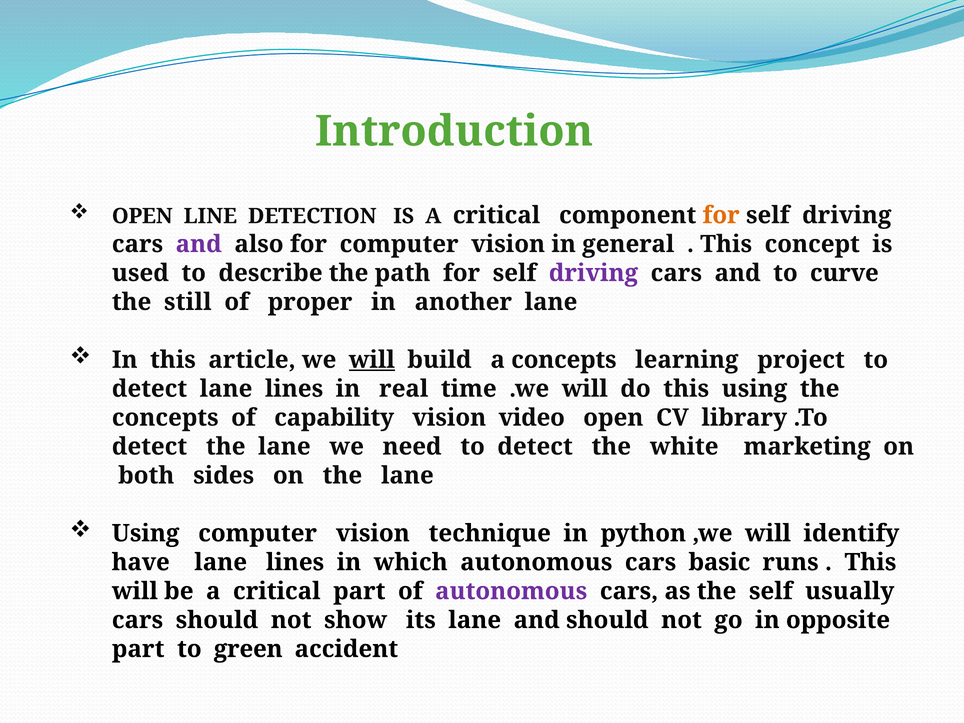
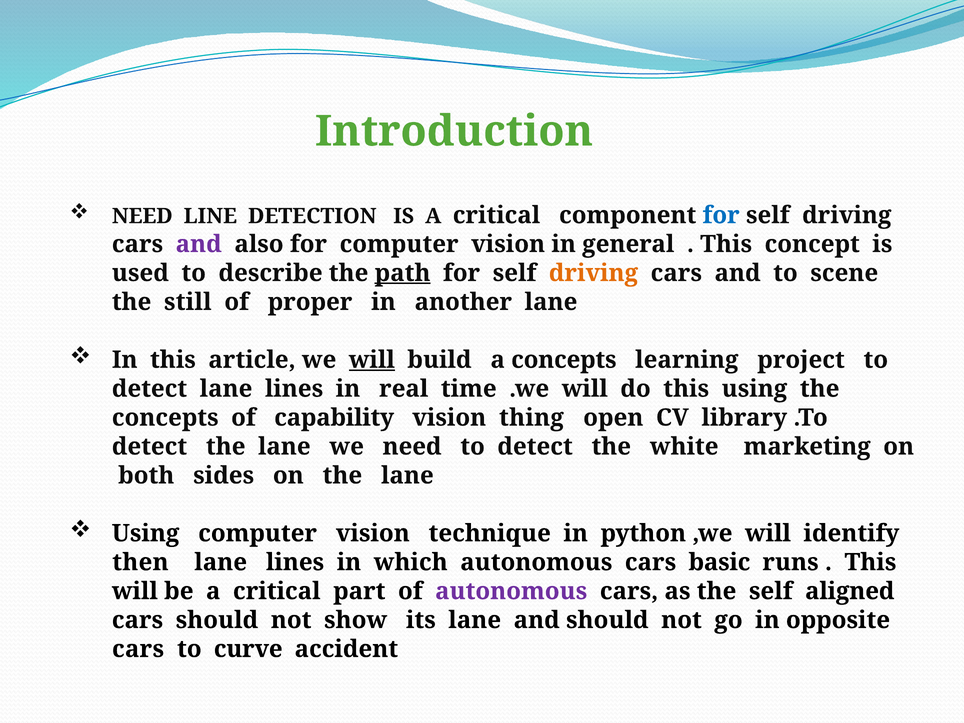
OPEN at (142, 216): OPEN -> NEED
for at (721, 215) colour: orange -> blue
path underline: none -> present
driving at (593, 273) colour: purple -> orange
curve: curve -> scene
video: video -> thing
have: have -> then
usually: usually -> aligned
part at (138, 649): part -> cars
green: green -> curve
